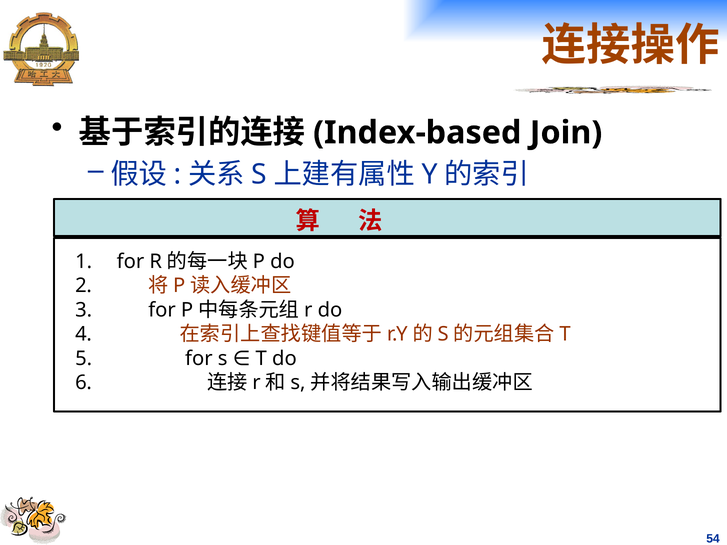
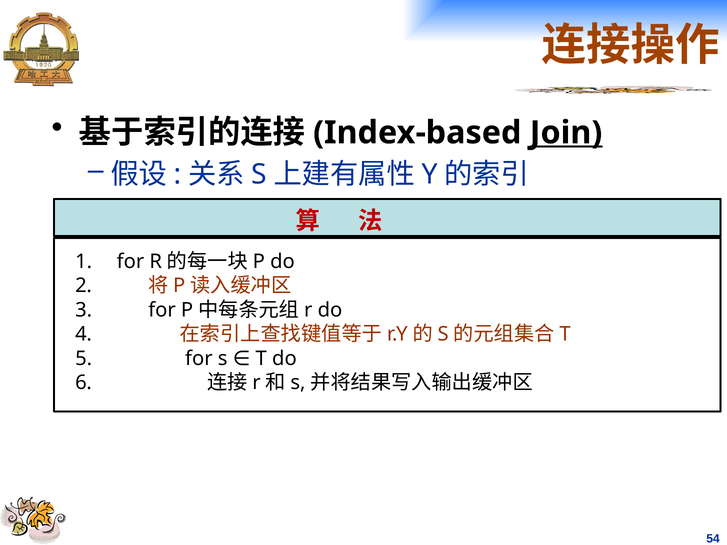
Join underline: none -> present
